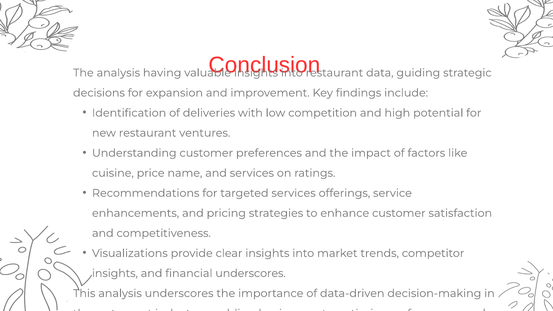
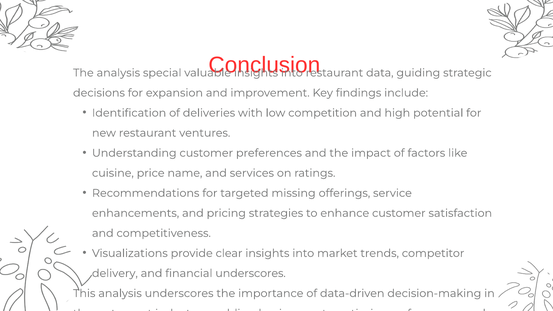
having: having -> special
targeted services: services -> missing
insights at (115, 273): insights -> delivery
